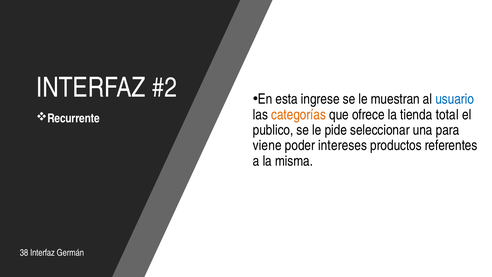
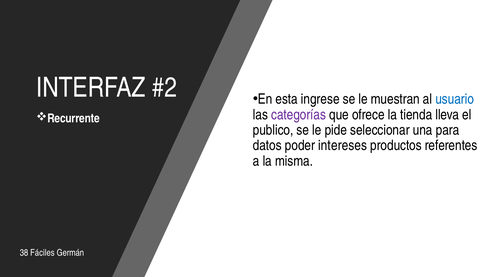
categorías colour: orange -> purple
total: total -> lleva
viene: viene -> datos
38 Interfaz: Interfaz -> Fáciles
